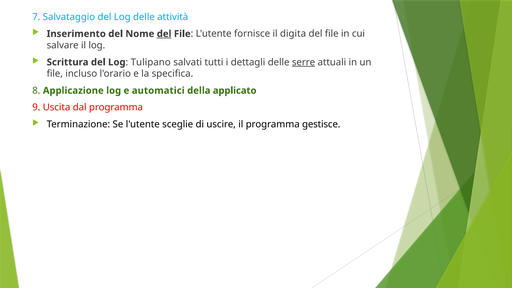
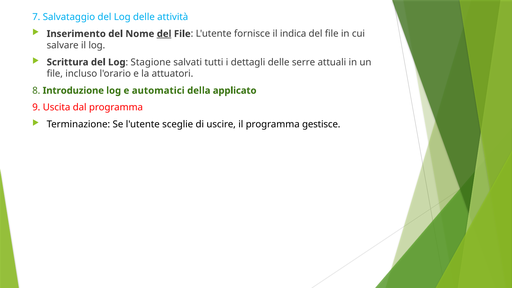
digita: digita -> indica
Tulipano: Tulipano -> Stagione
serre underline: present -> none
specifica: specifica -> attuatori
Applicazione: Applicazione -> Introduzione
